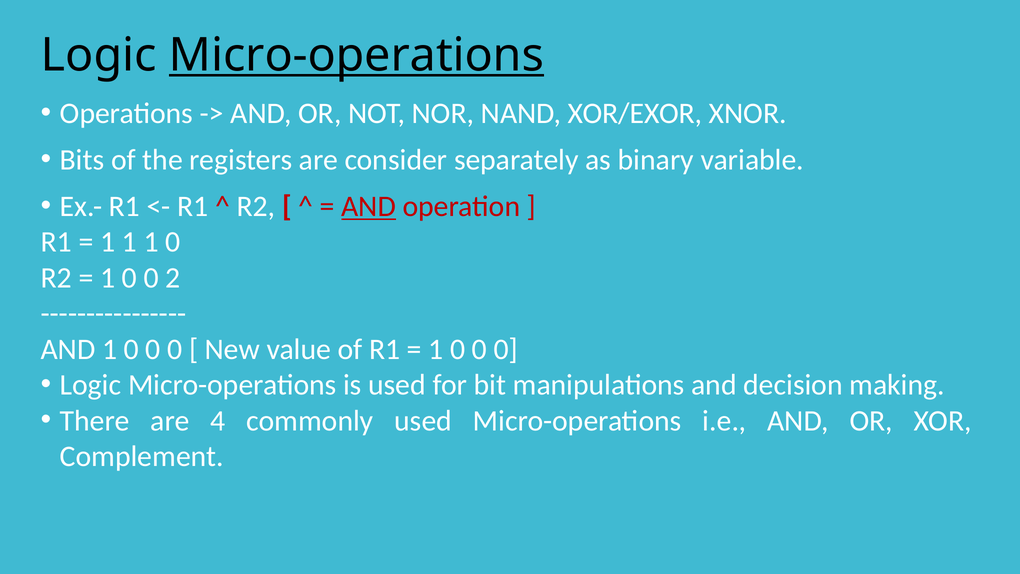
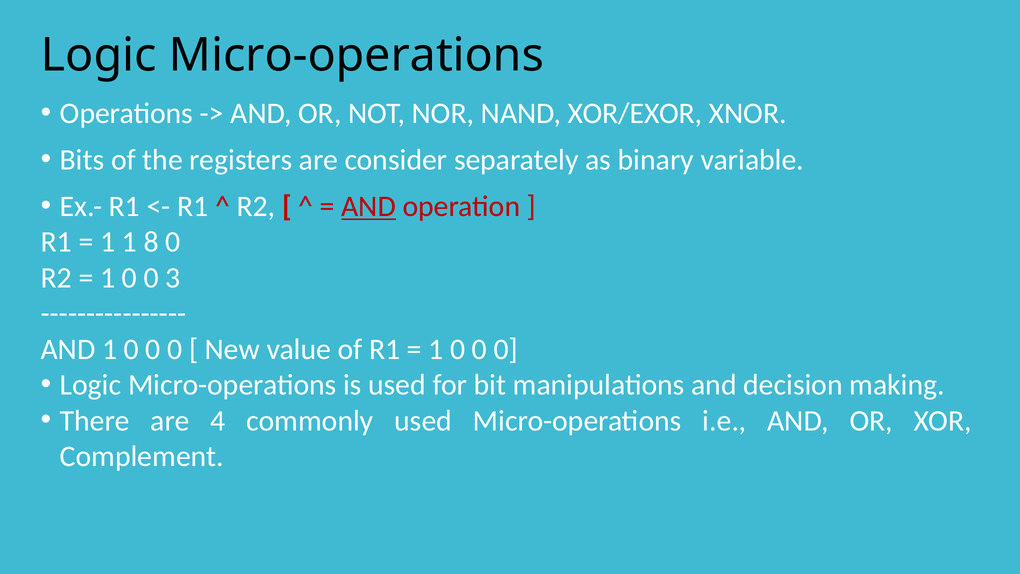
Micro-operations at (356, 55) underline: present -> none
1 1 1: 1 -> 8
2: 2 -> 3
